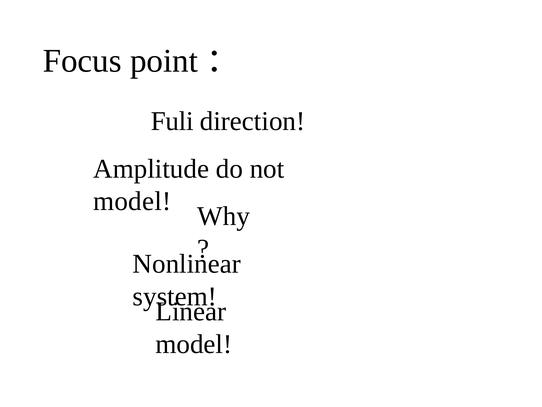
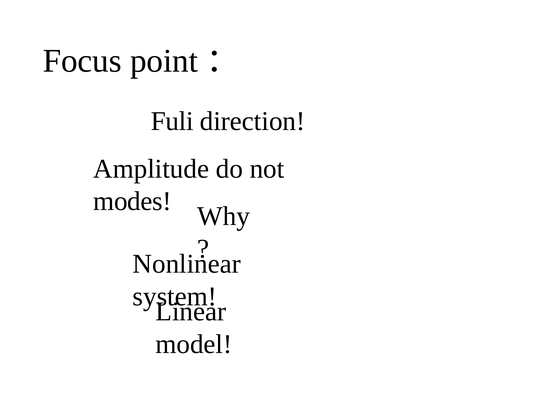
model at (132, 201): model -> modes
